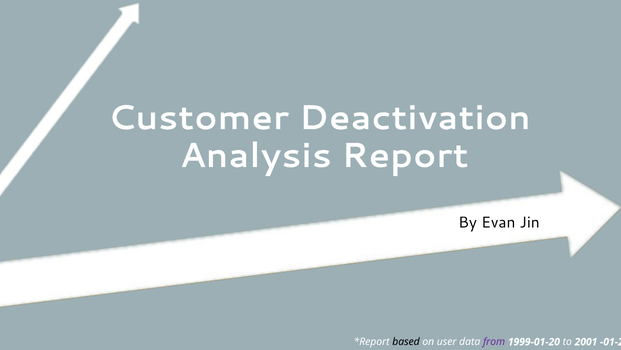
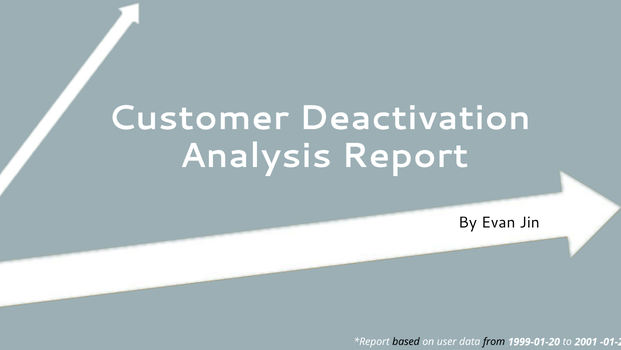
from colour: purple -> black
